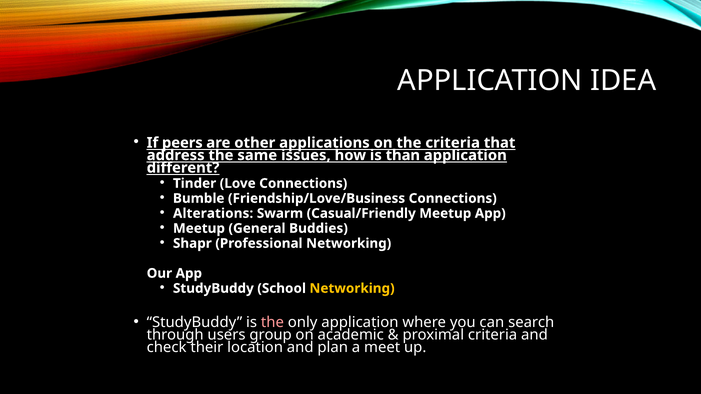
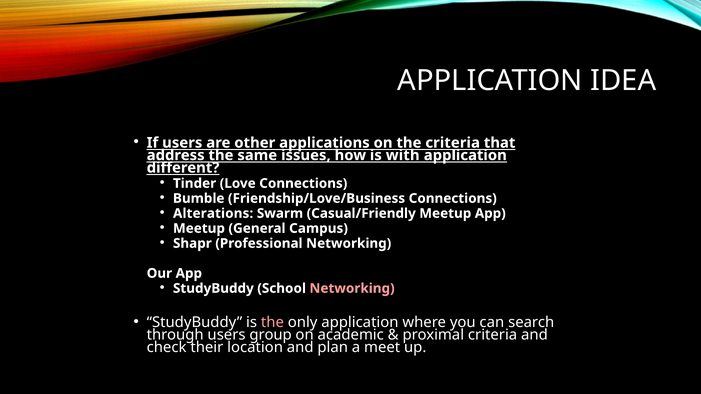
If peers: peers -> users
than: than -> with
Buddies: Buddies -> Campus
Networking at (352, 289) colour: yellow -> pink
